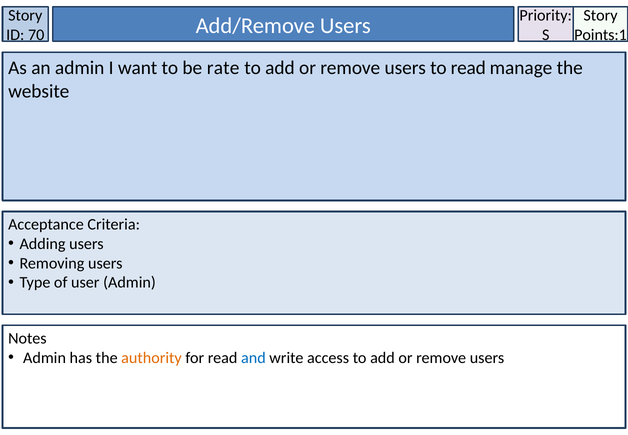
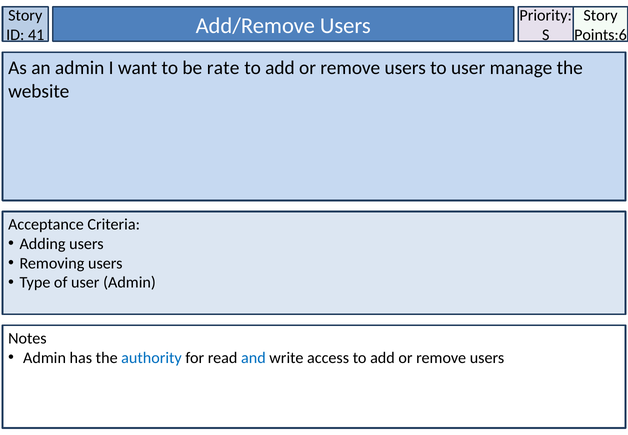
70: 70 -> 41
Points:1: Points:1 -> Points:6
to read: read -> user
authority colour: orange -> blue
